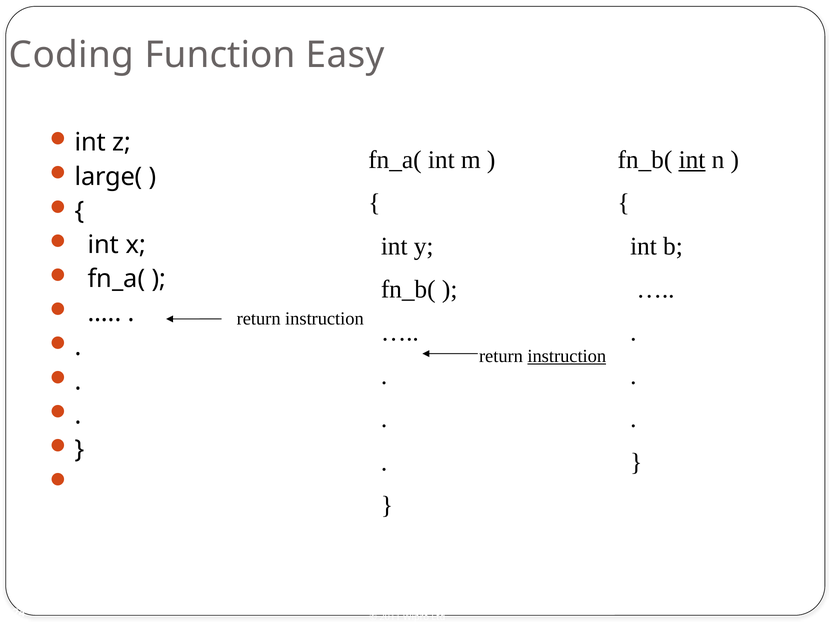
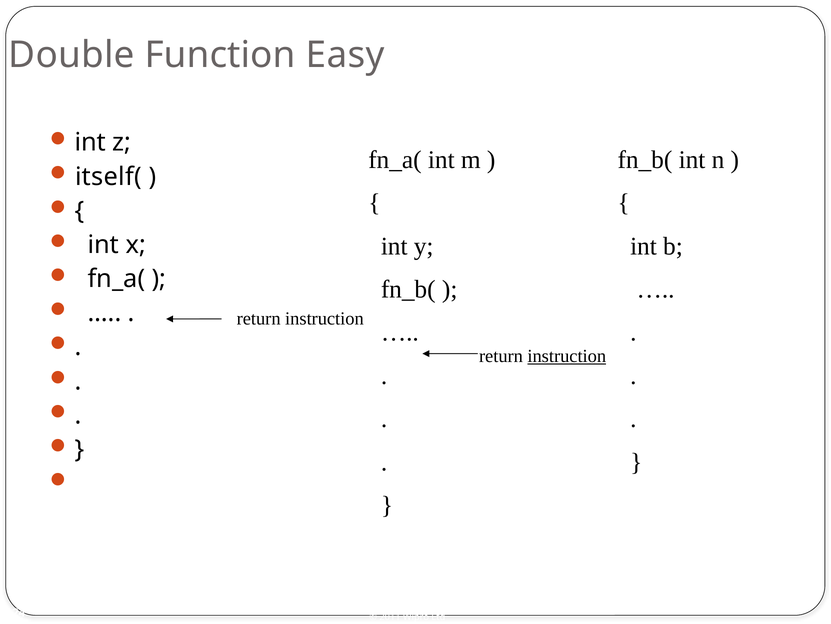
Coding: Coding -> Double
int at (692, 160) underline: present -> none
large(: large( -> itself(
